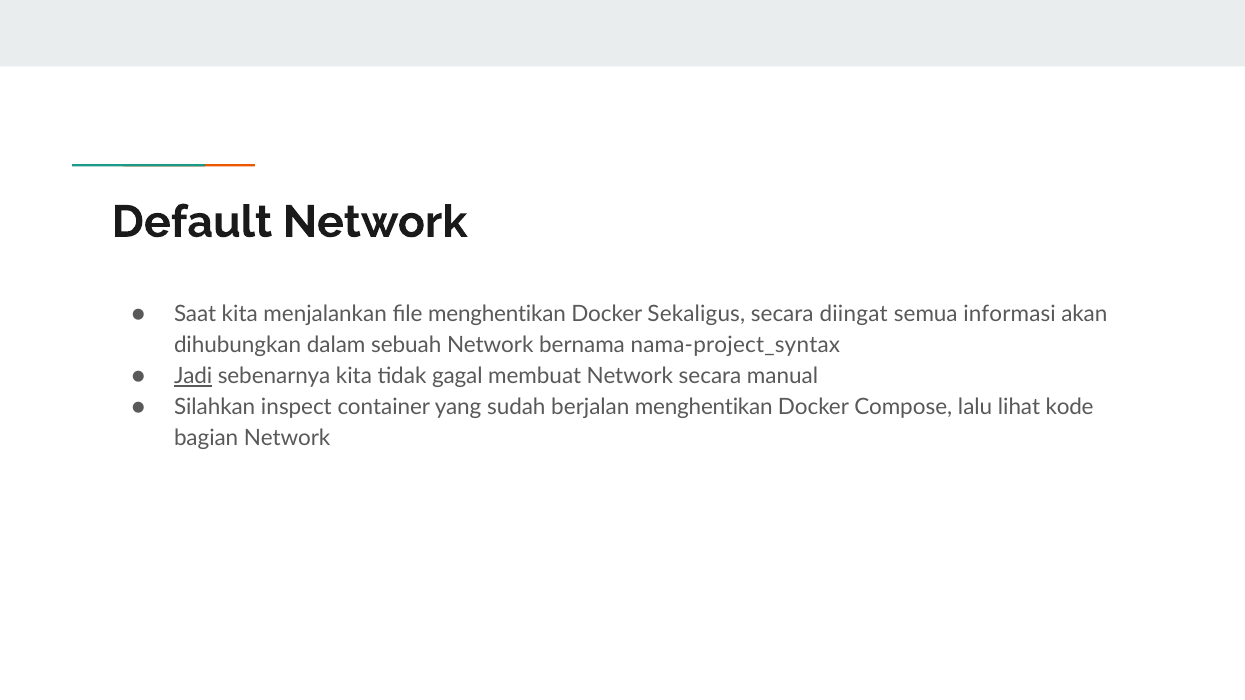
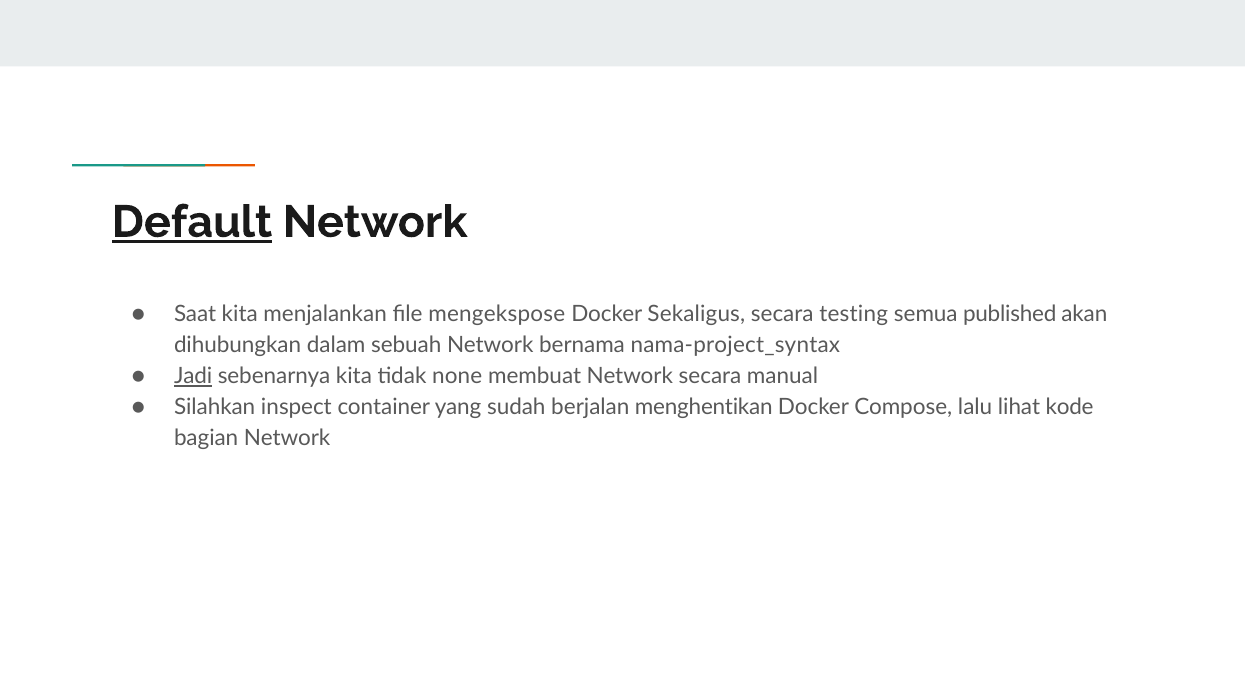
Default underline: none -> present
file menghentikan: menghentikan -> mengekspose
diingat: diingat -> testing
informasi: informasi -> published
gagal: gagal -> none
